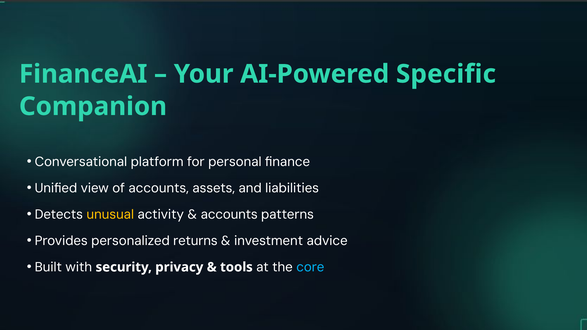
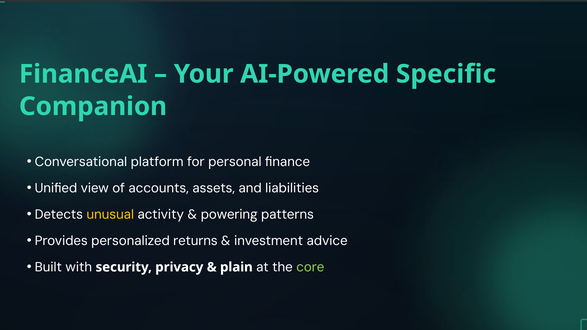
accounts at (229, 215): accounts -> powering
tools: tools -> plain
core colour: light blue -> light green
